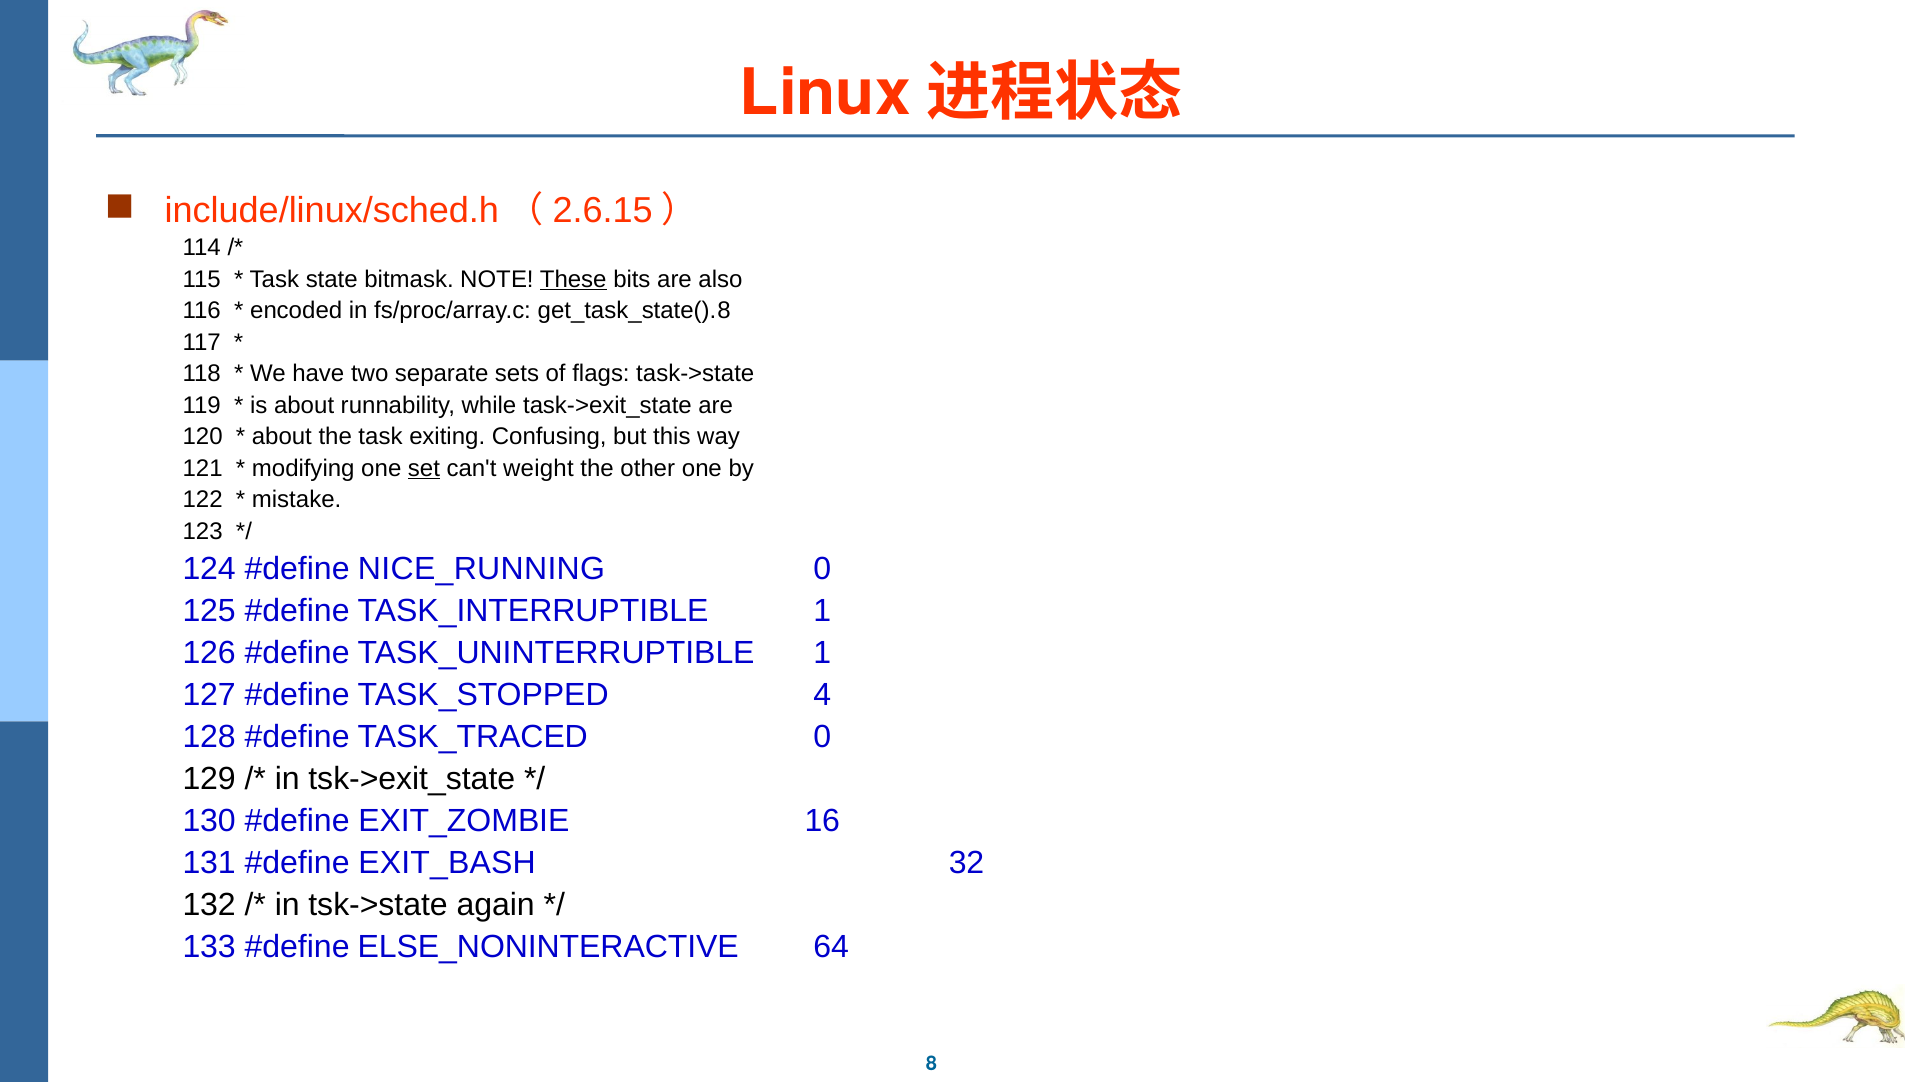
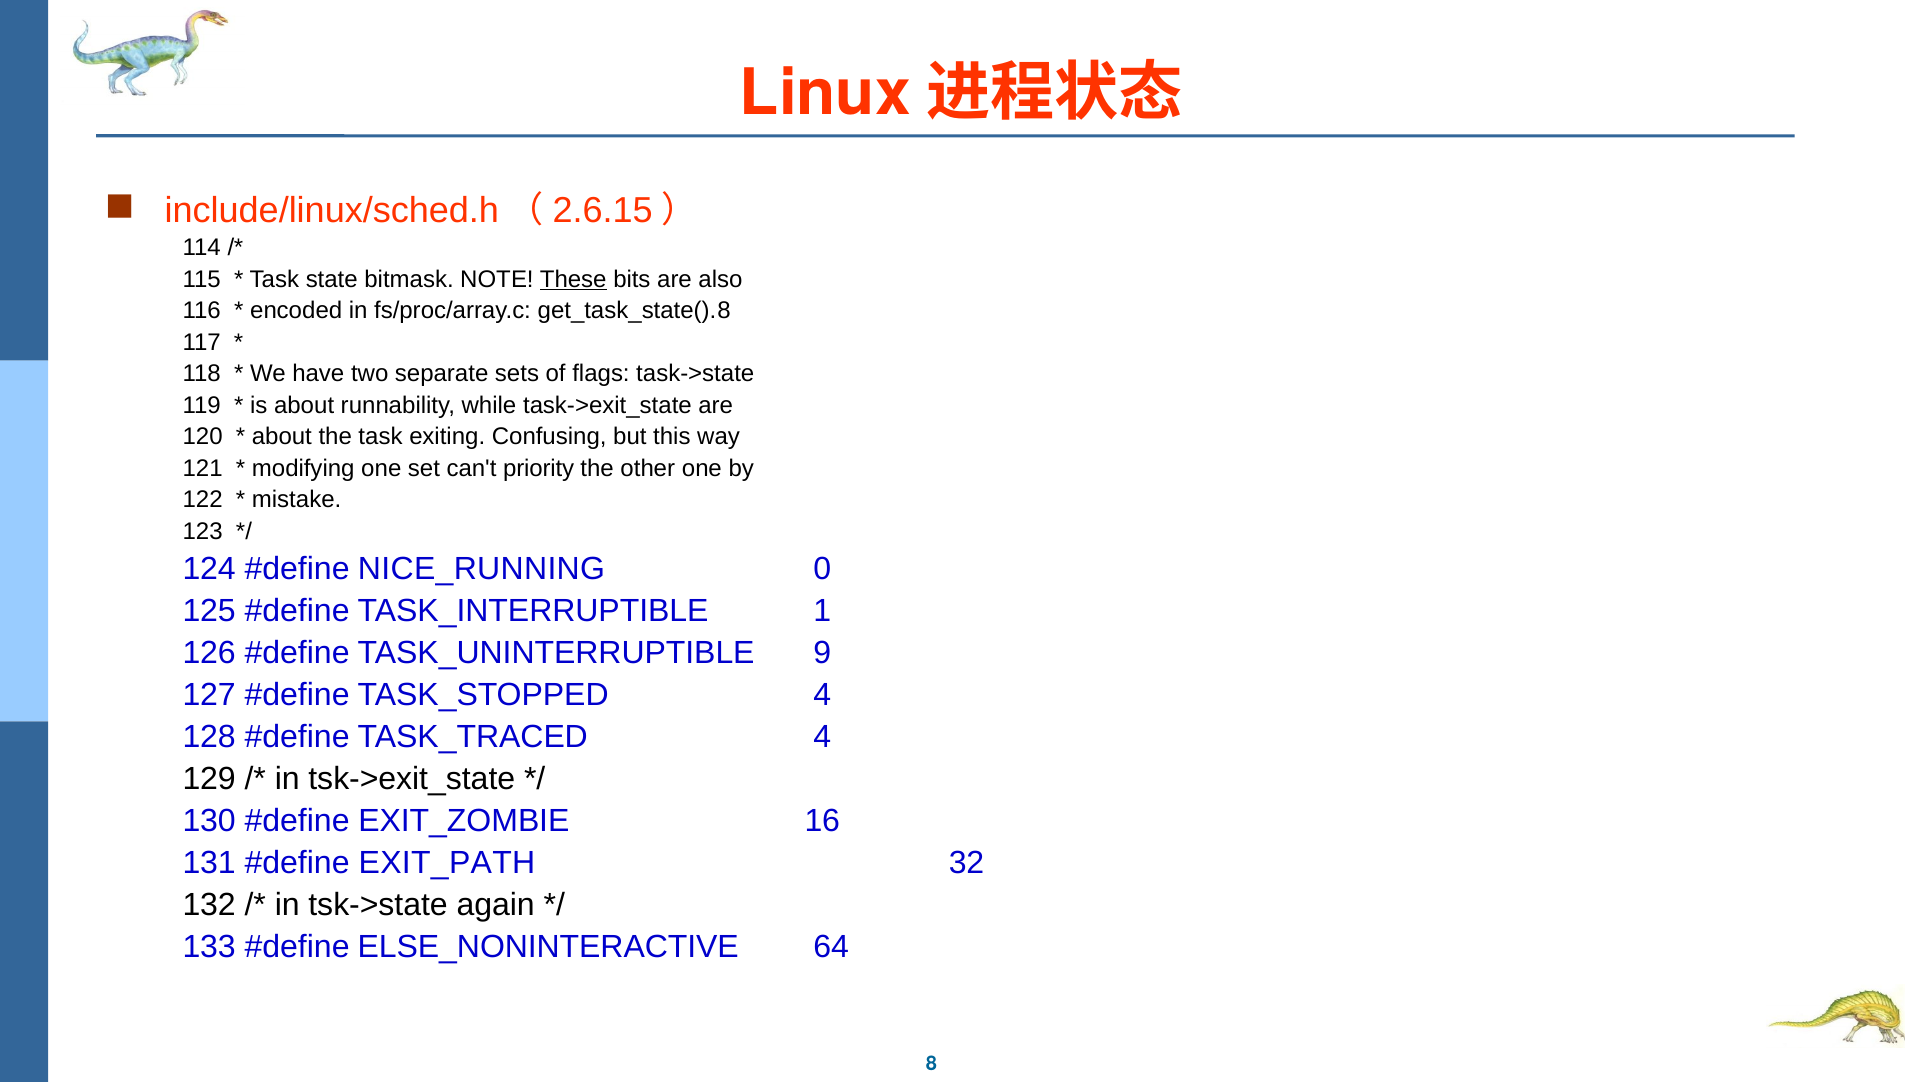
set underline: present -> none
weight: weight -> priority
TASK_UNINTERRUPTIBLE 1: 1 -> 9
TASK_TRACED 0: 0 -> 4
EXIT_BASH: EXIT_BASH -> EXIT_PATH
